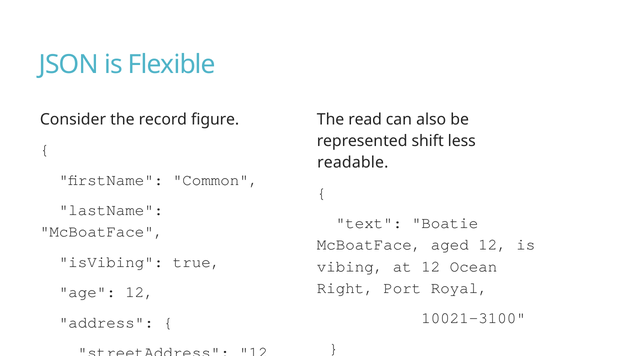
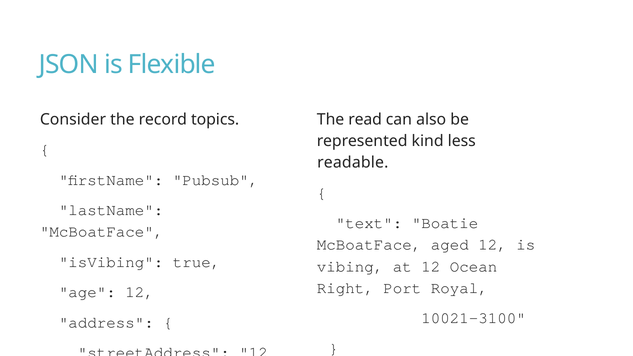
figure: figure -> topics
shift: shift -> kind
Common: Common -> Pubsub
